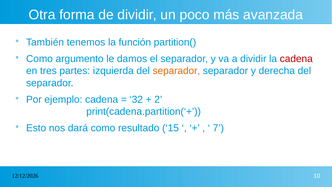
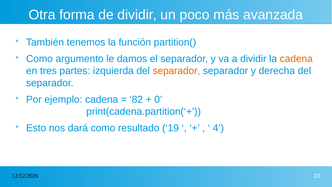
cadena at (296, 59) colour: red -> orange
32: 32 -> 82
2: 2 -> 0
15: 15 -> 19
7: 7 -> 4
